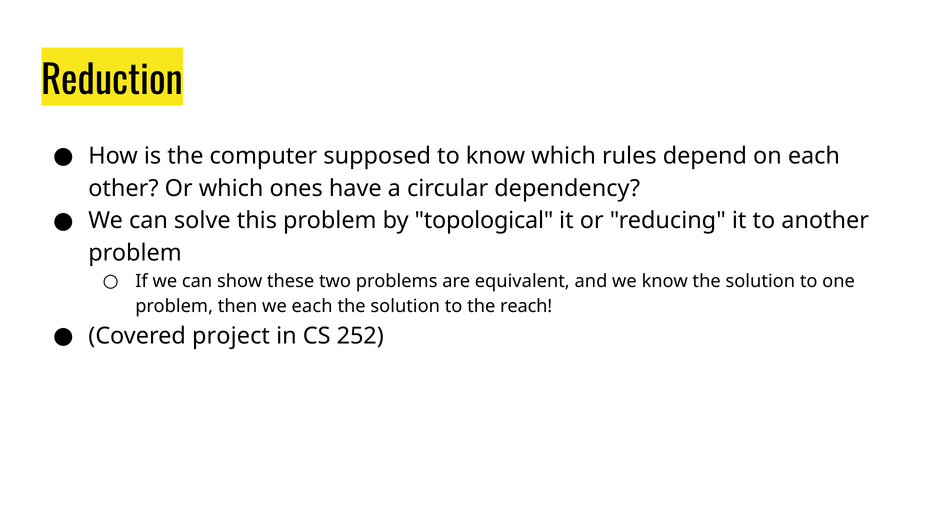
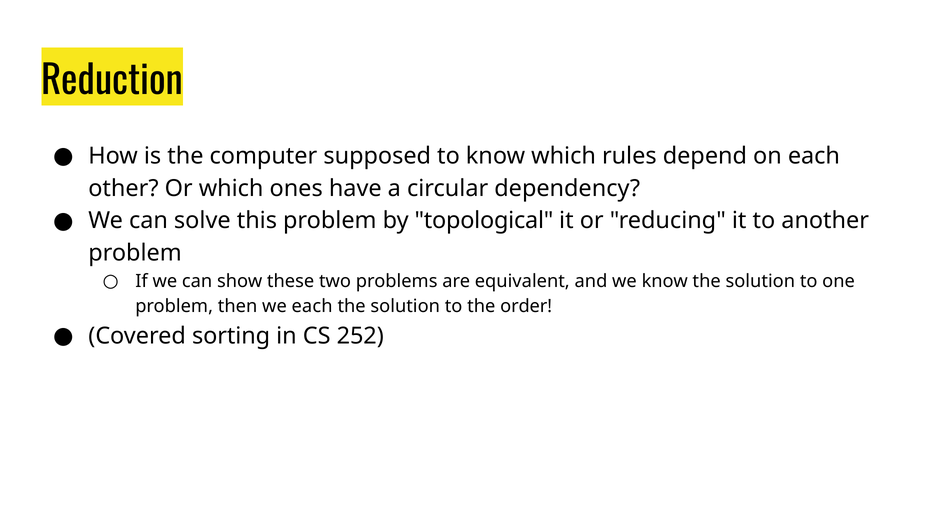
reach: reach -> order
project: project -> sorting
